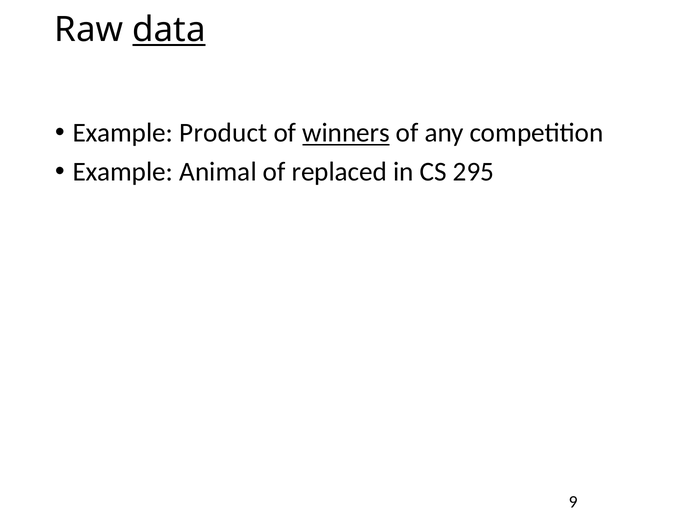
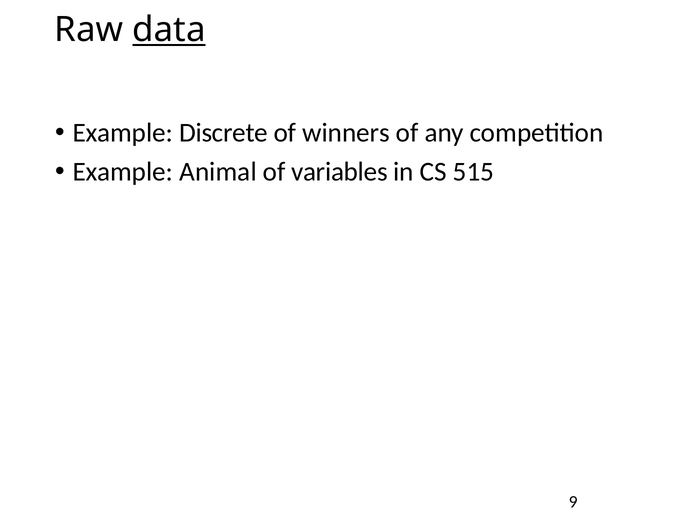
Product: Product -> Discrete
winners underline: present -> none
replaced: replaced -> variables
295: 295 -> 515
